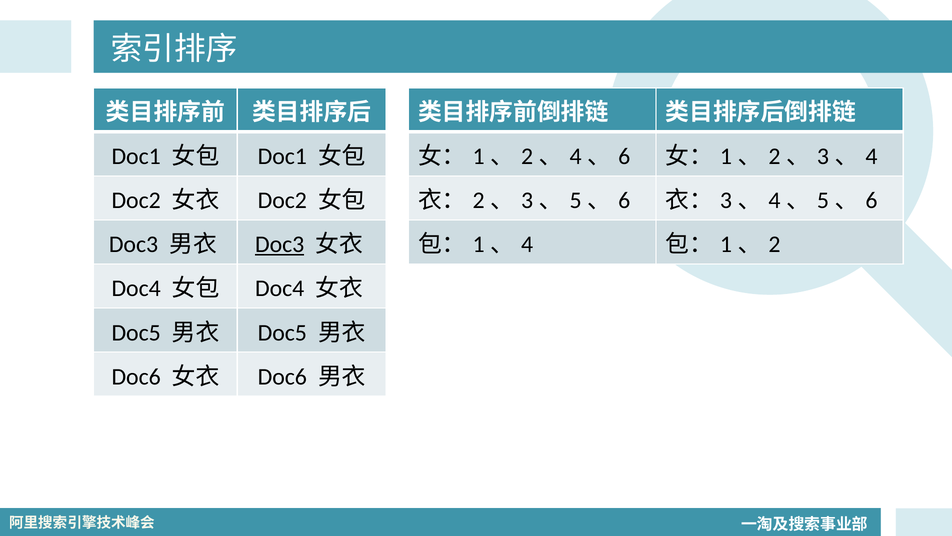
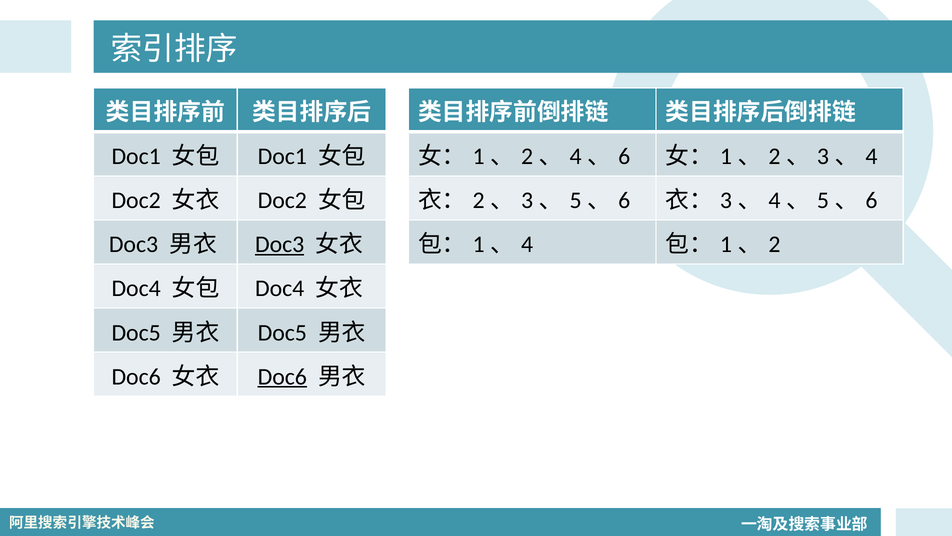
Doc6 at (282, 376) underline: none -> present
